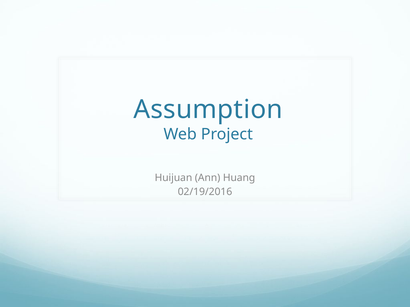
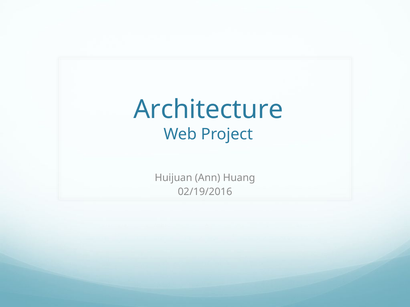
Assumption: Assumption -> Architecture
